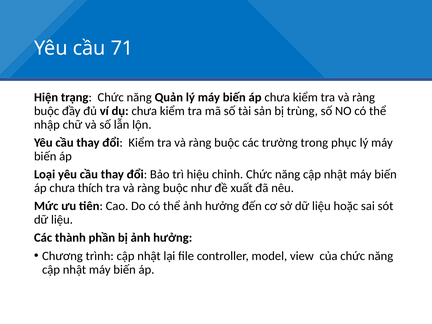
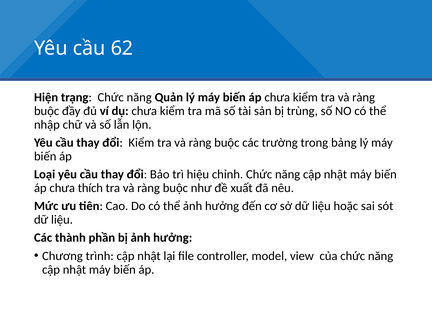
71: 71 -> 62
phục: phục -> bảng
